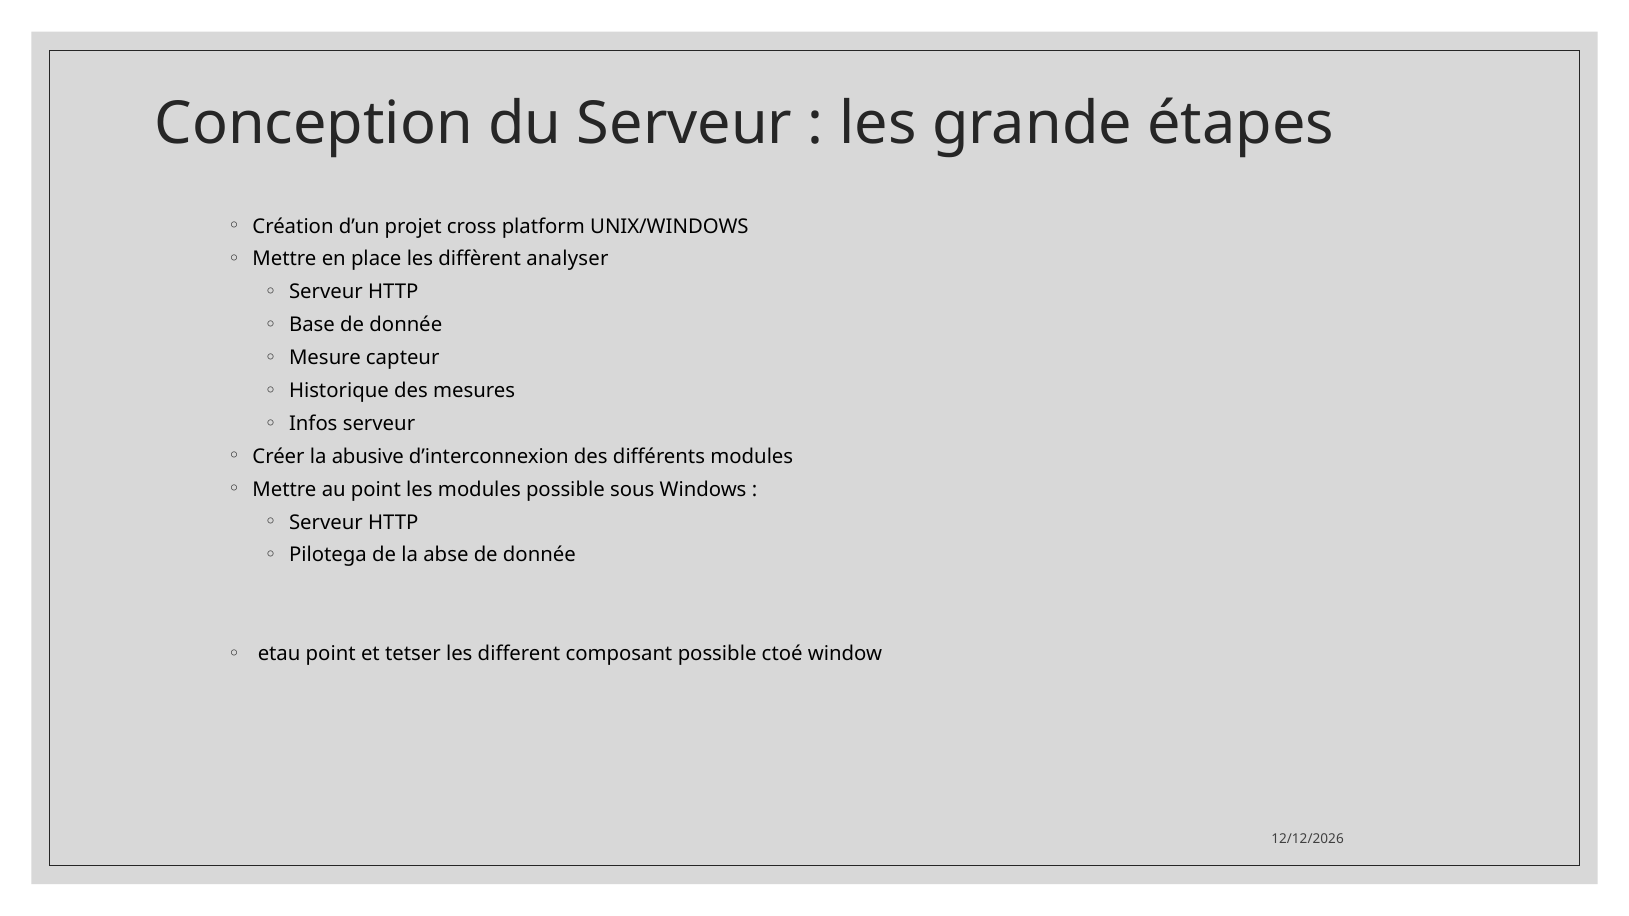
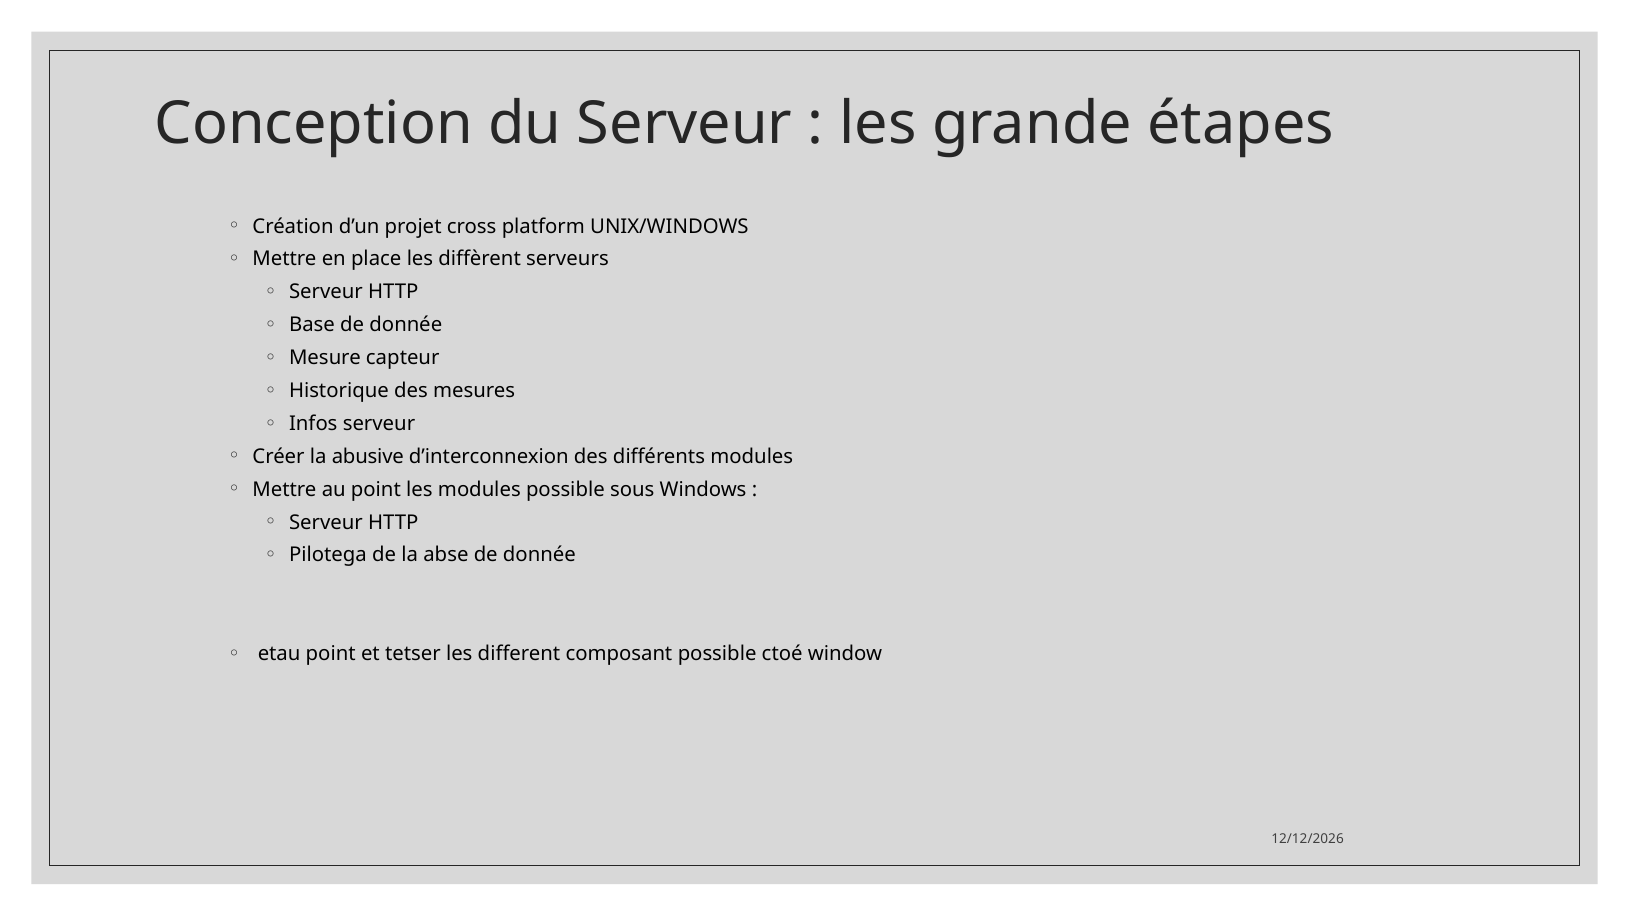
analyser: analyser -> serveurs
